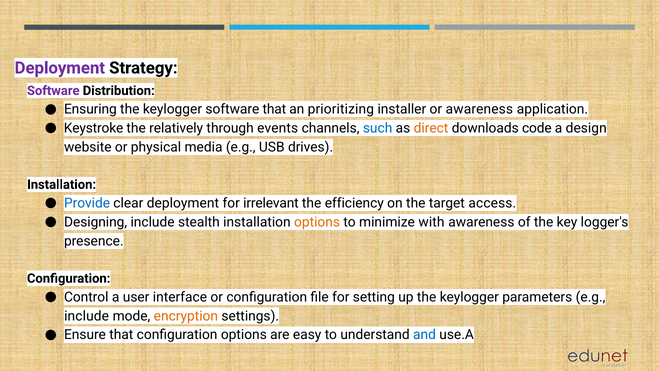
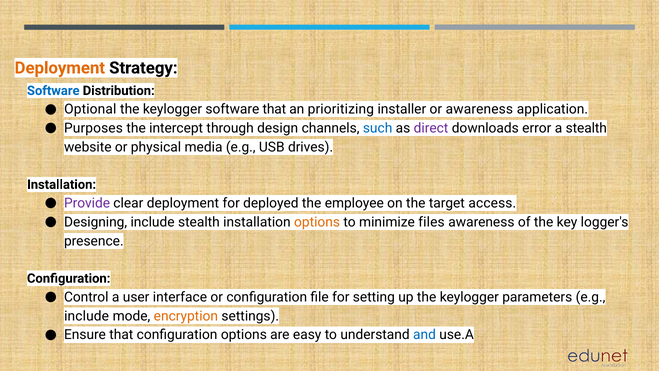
Deployment at (60, 68) colour: purple -> orange
Software at (53, 91) colour: purple -> blue
Ensuring: Ensuring -> Optional
Keystroke: Keystroke -> Purposes
relatively: relatively -> intercept
events: events -> design
direct colour: orange -> purple
code: code -> error
a design: design -> stealth
Provide colour: blue -> purple
irrelevant: irrelevant -> deployed
efficiency: efficiency -> employee
with: with -> files
